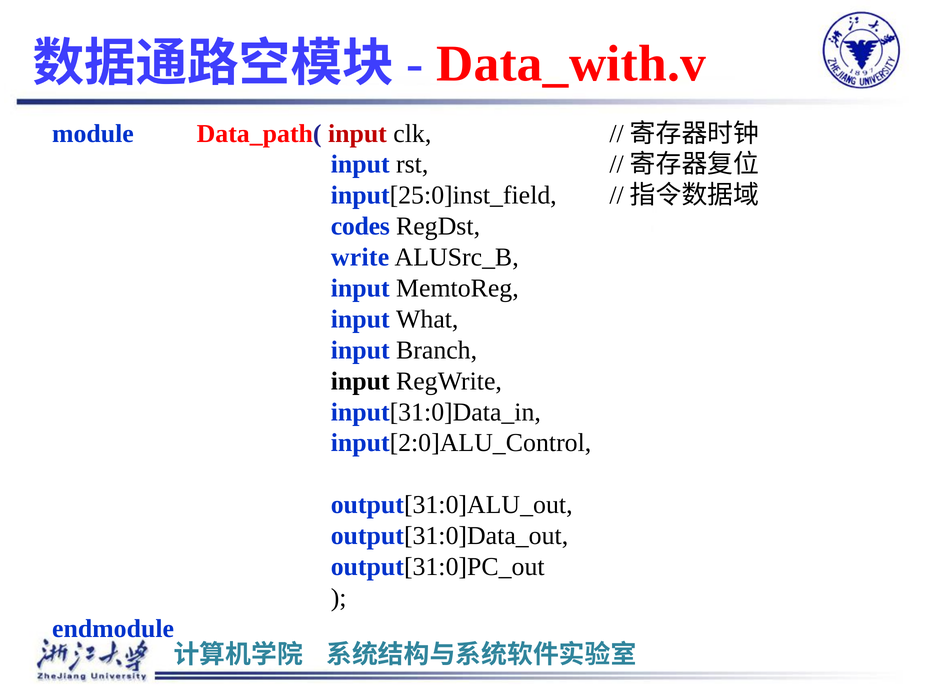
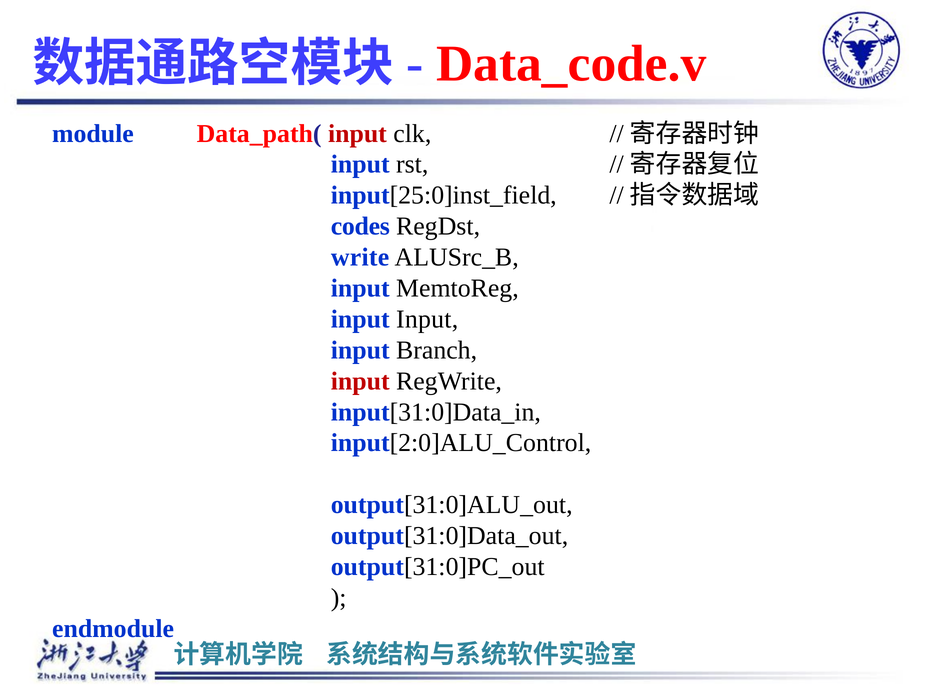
Data_with.v: Data_with.v -> Data_code.v
What at (427, 320): What -> Input
input at (360, 381) colour: black -> red
